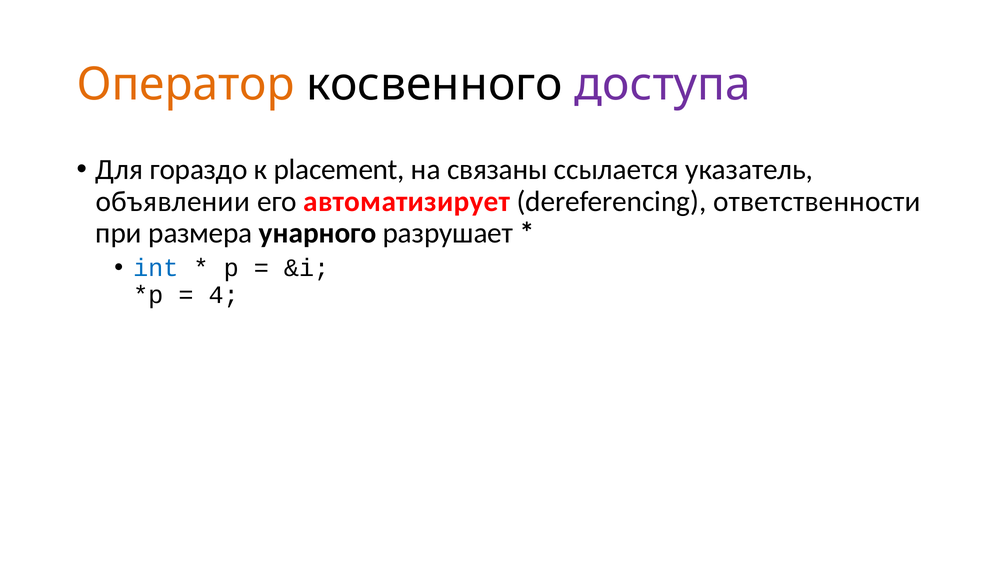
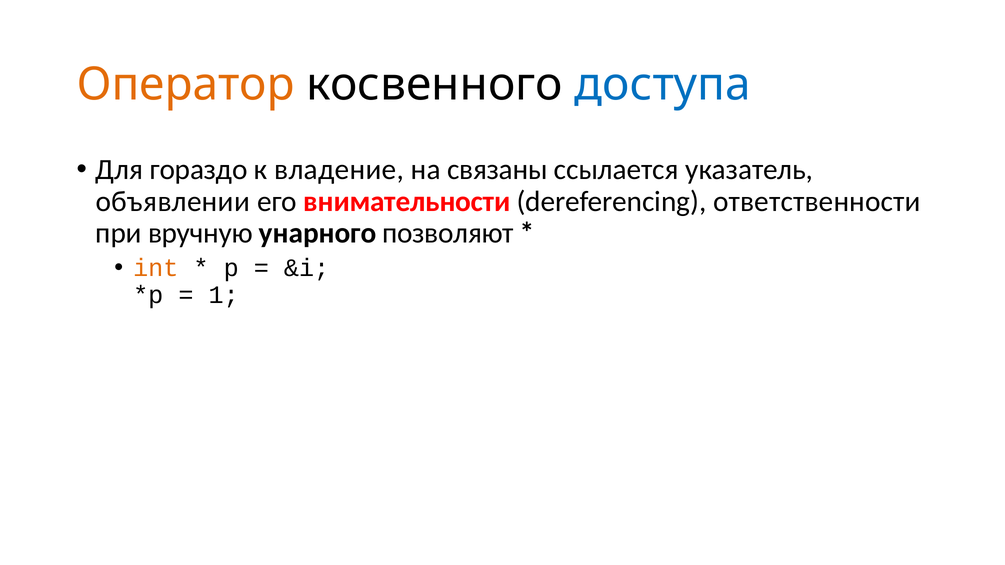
доступа colour: purple -> blue
placement: placement -> владение
автоматизирует: автоматизирует -> внимательности
размера: размера -> вручную
разрушает: разрушает -> позволяют
int colour: blue -> orange
4: 4 -> 1
